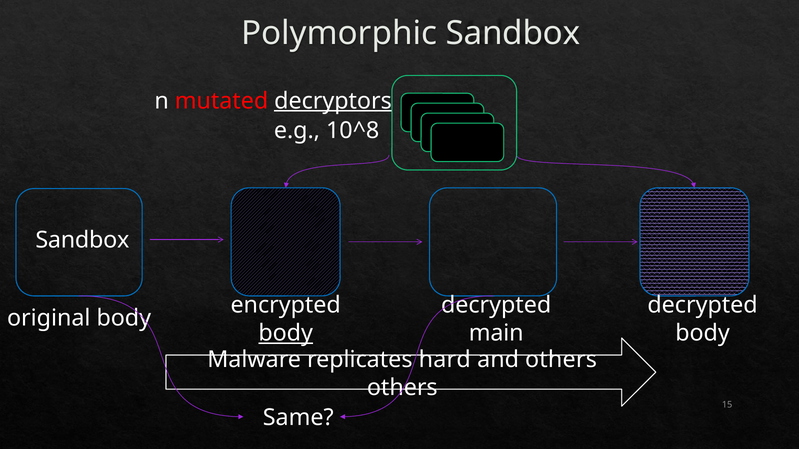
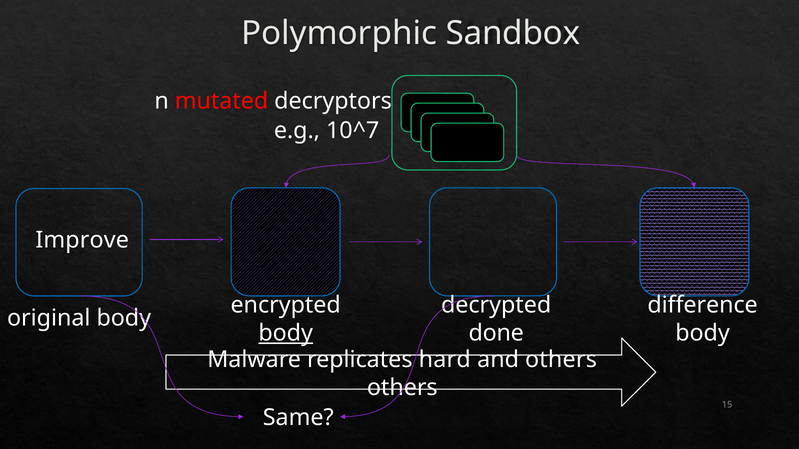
decryptors underline: present -> none
10^8: 10^8 -> 10^7
Sandbox at (82, 240): Sandbox -> Improve
decrypted at (703, 305): decrypted -> difference
main: main -> done
